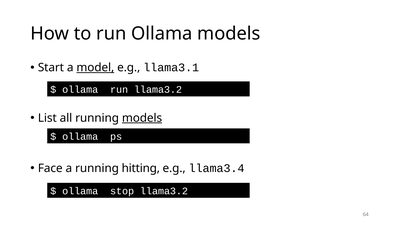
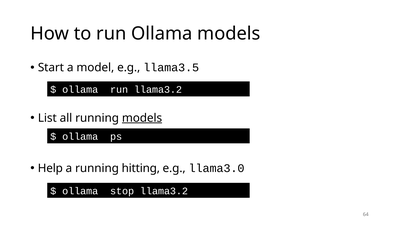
model underline: present -> none
llama3.1: llama3.1 -> llama3.5
Face: Face -> Help
llama3.4: llama3.4 -> llama3.0
